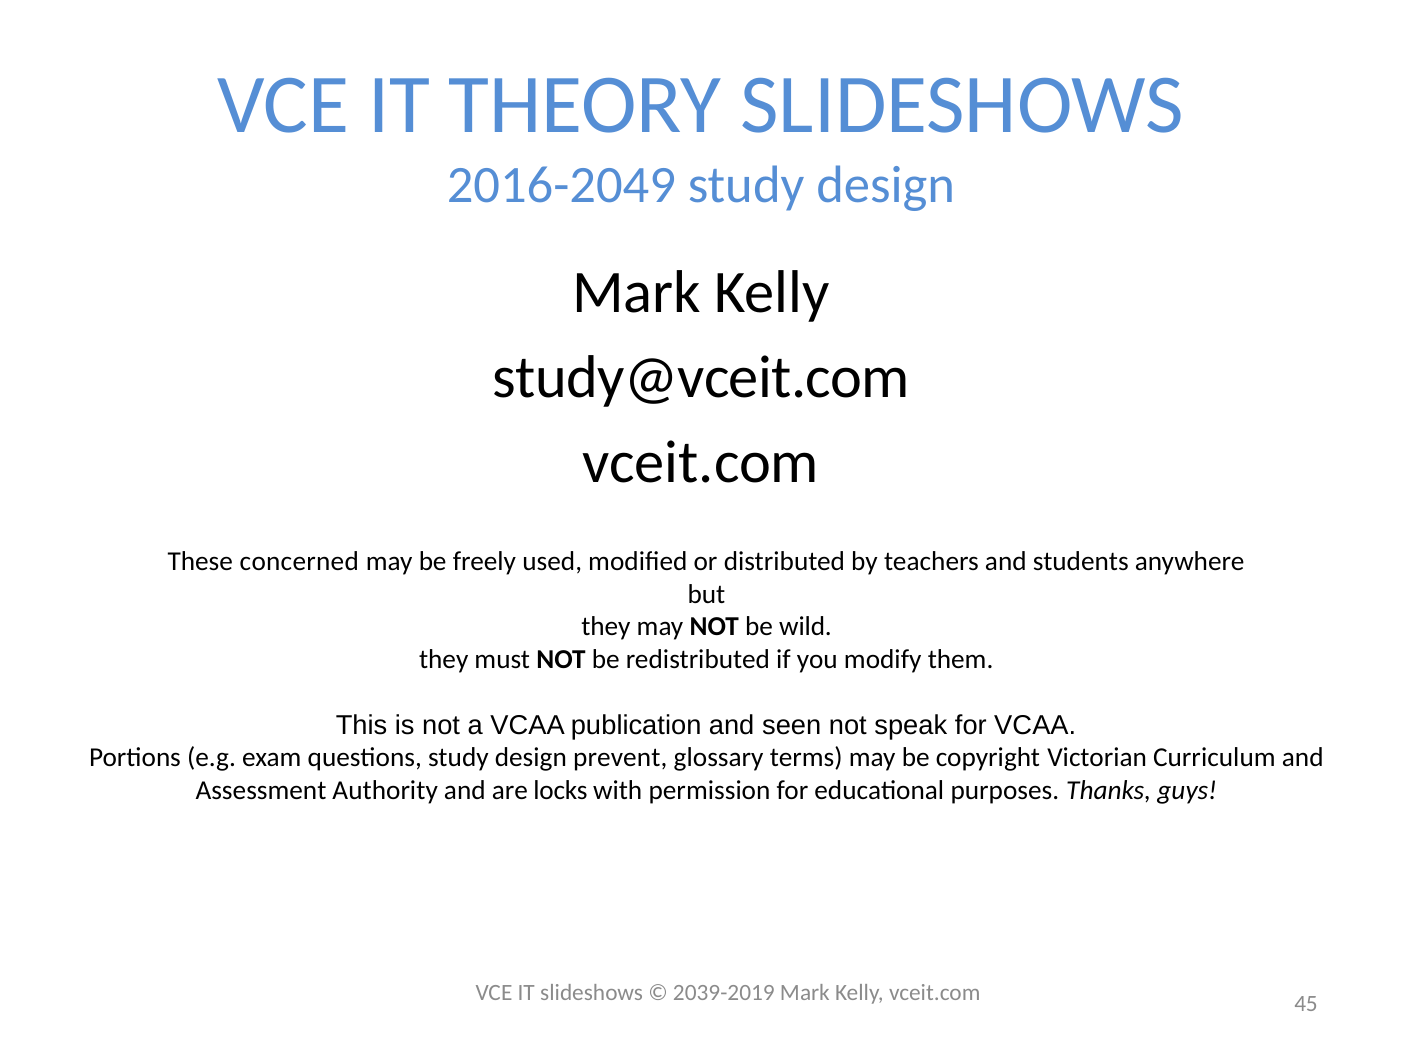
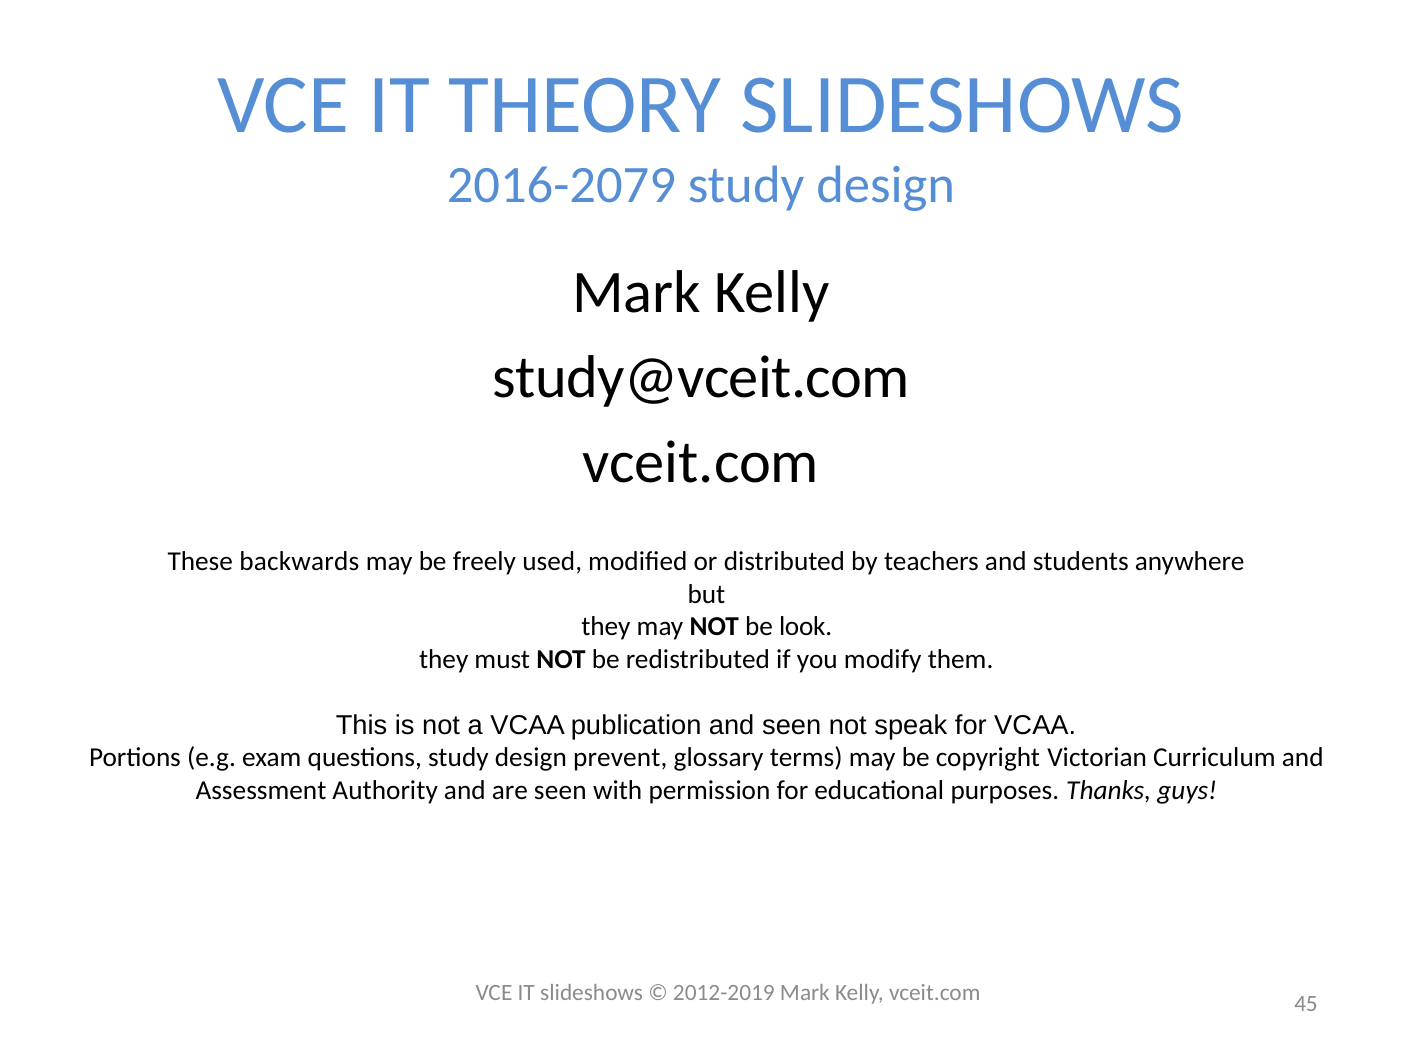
2016-2049: 2016-2049 -> 2016-2079
concerned: concerned -> backwards
wild: wild -> look
are locks: locks -> seen
2039-2019: 2039-2019 -> 2012-2019
